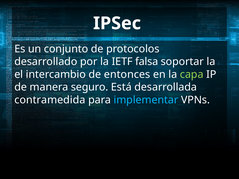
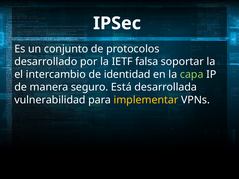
entonces: entonces -> identidad
contramedida: contramedida -> vulnerabilidad
implementar colour: light blue -> yellow
